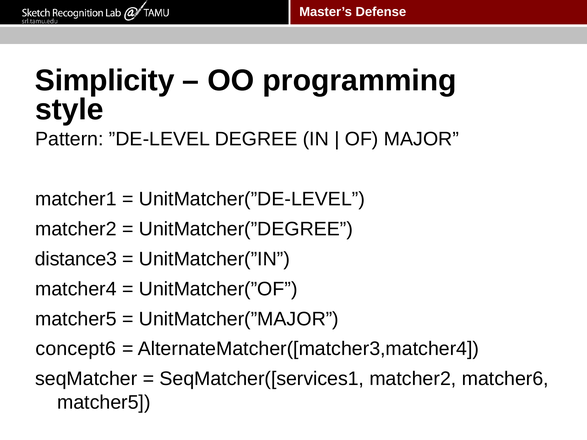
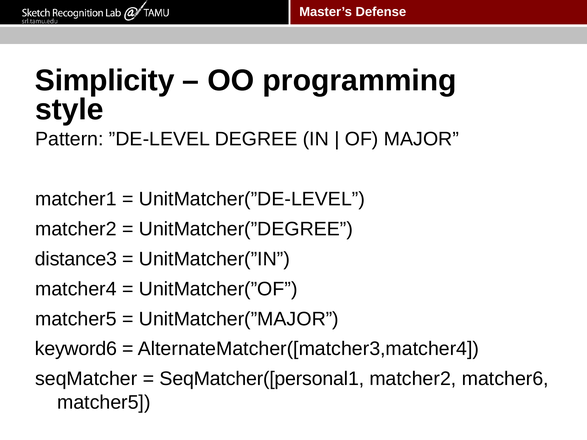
concept6: concept6 -> keyword6
SeqMatcher([services1: SeqMatcher([services1 -> SeqMatcher([personal1
